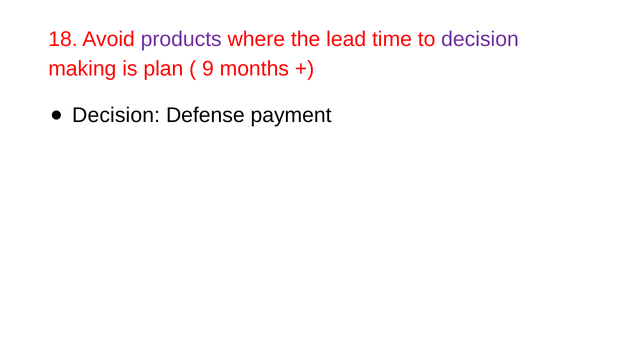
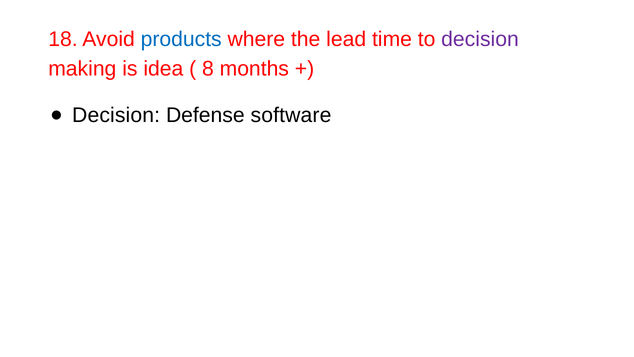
products colour: purple -> blue
plan: plan -> idea
9: 9 -> 8
payment: payment -> software
